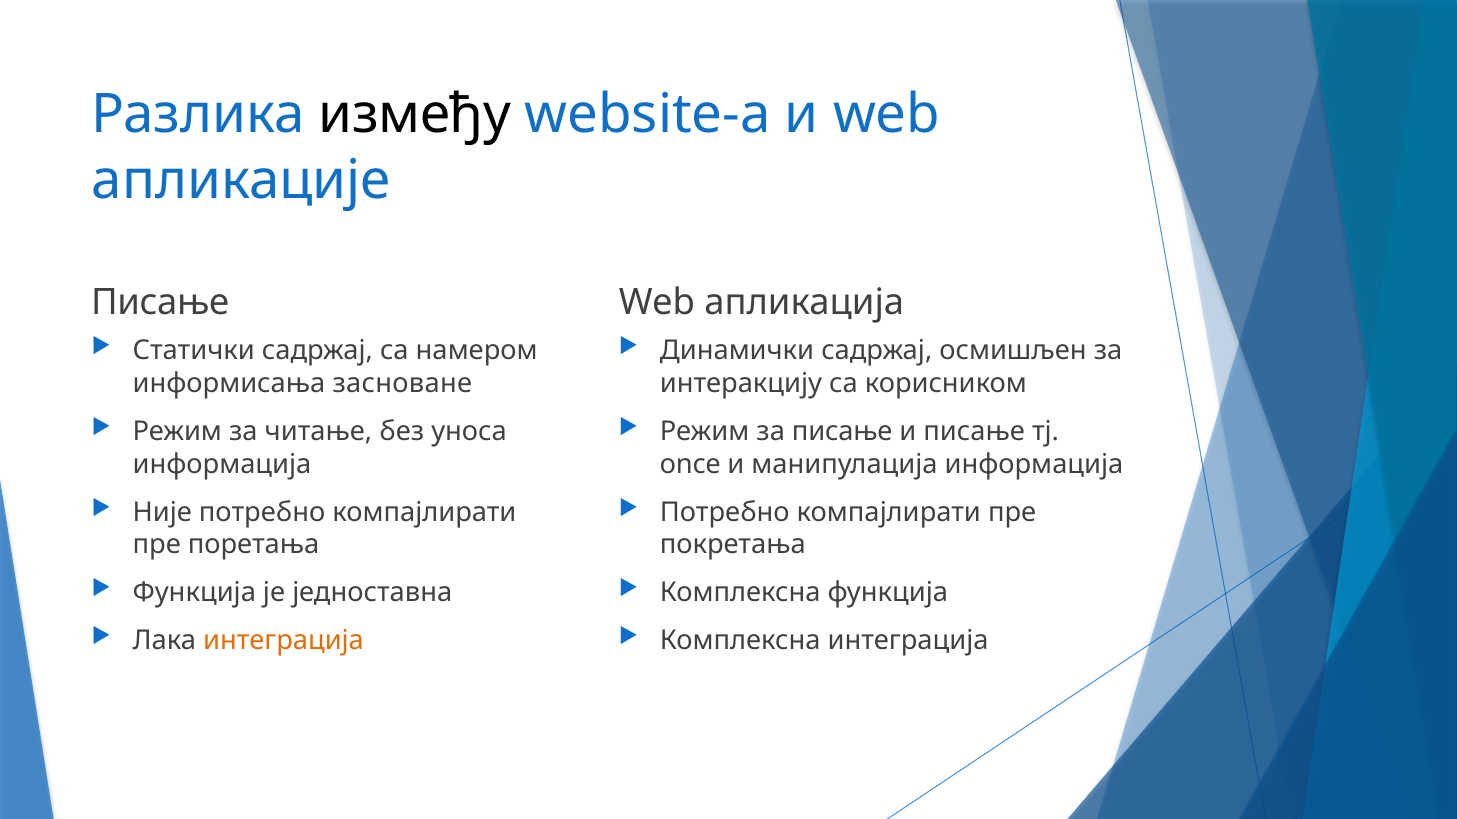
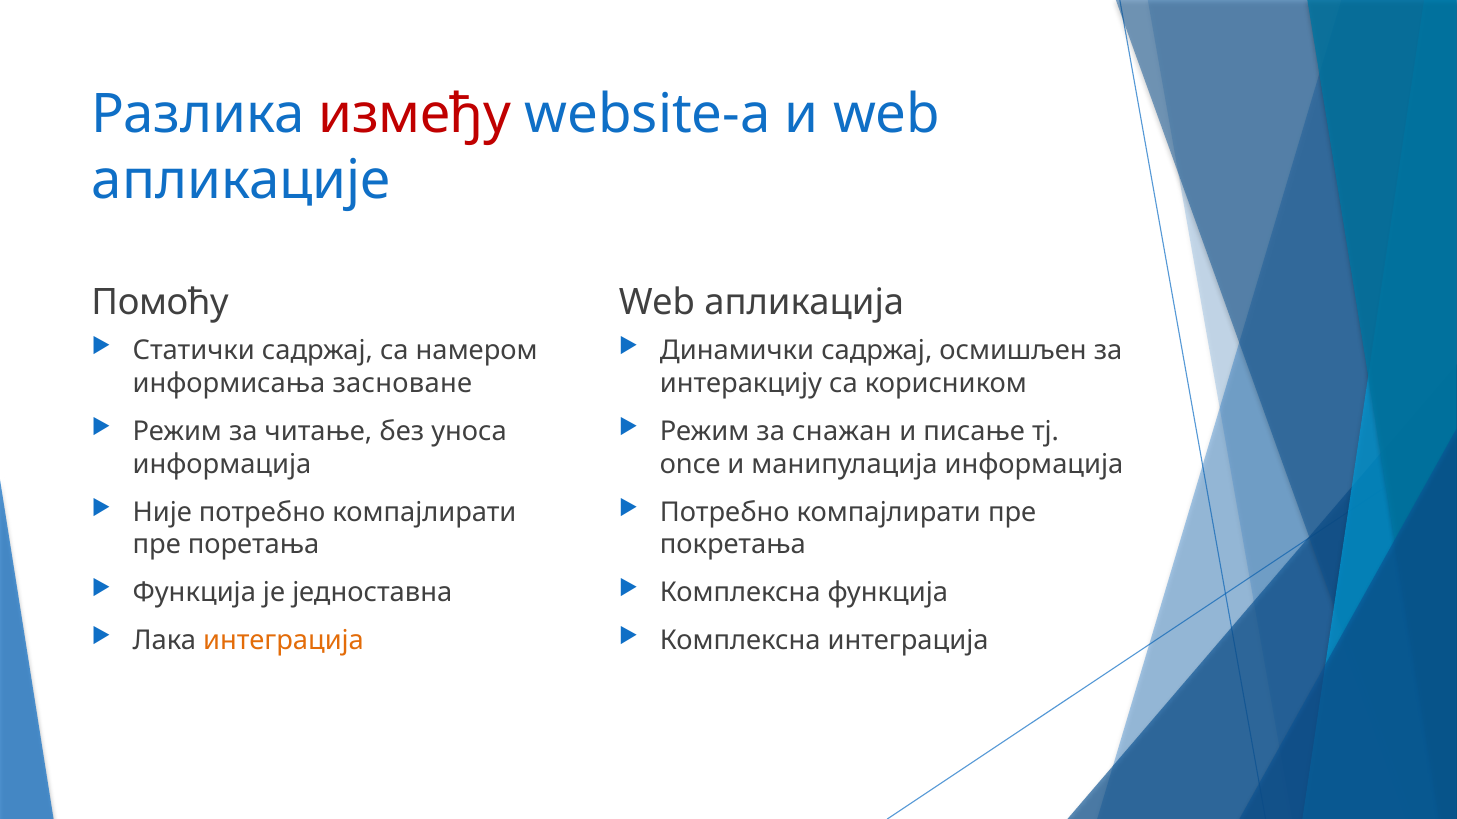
између colour: black -> red
Писање at (160, 302): Писање -> Помоћу
за писање: писање -> снажан
